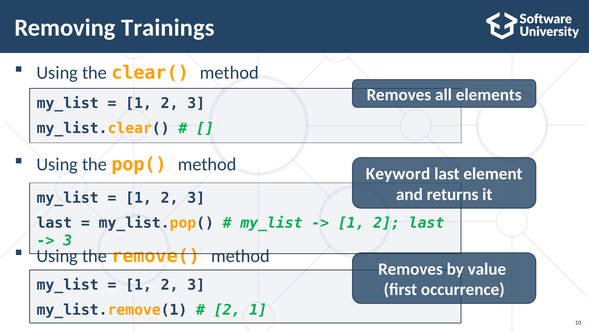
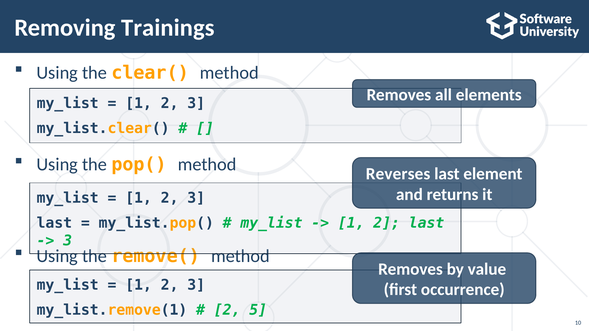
Keyword: Keyword -> Reverses
2 1: 1 -> 5
